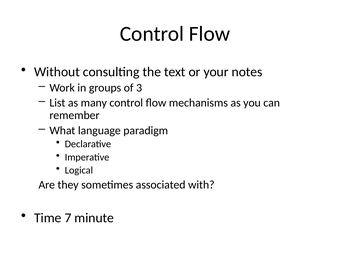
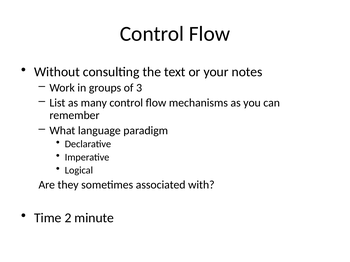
7: 7 -> 2
